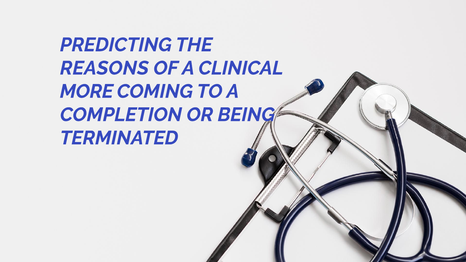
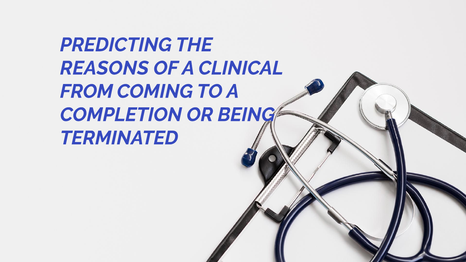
MORE: MORE -> FROM
